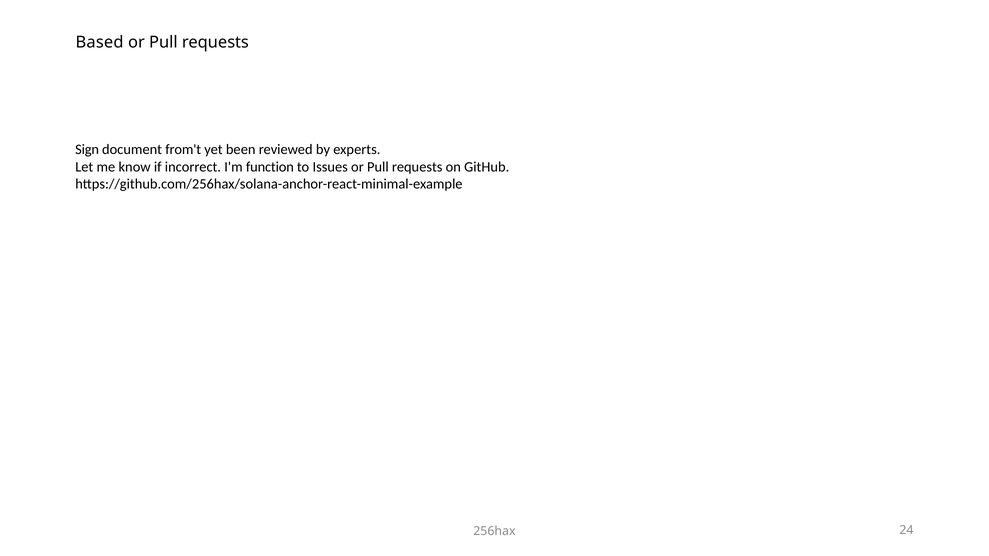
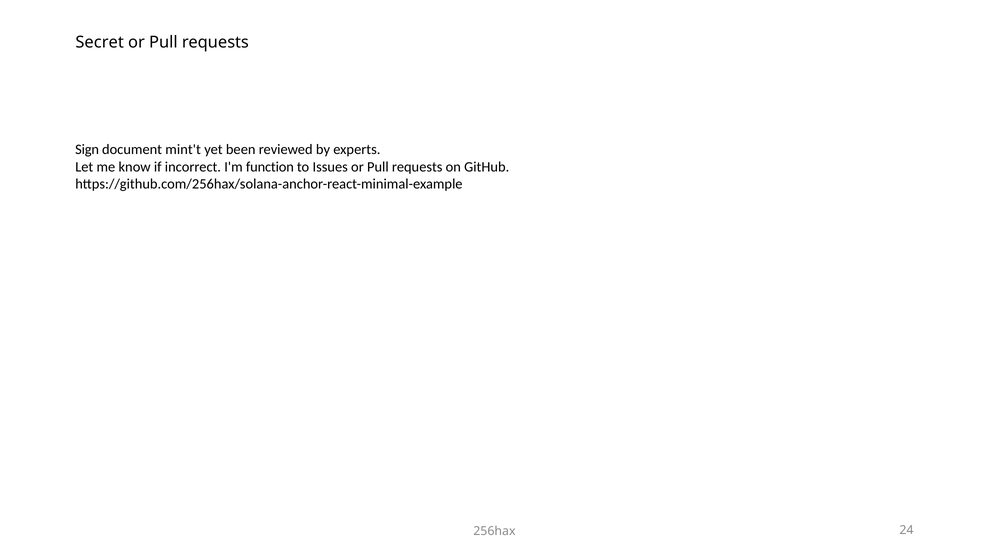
Based: Based -> Secret
from't: from't -> mint't
